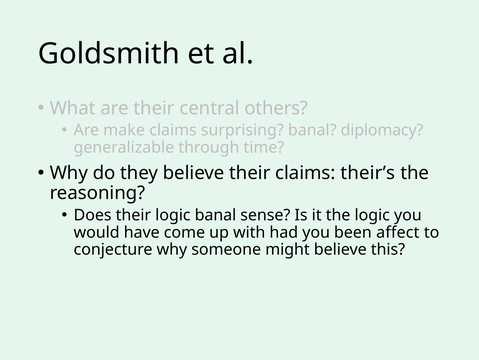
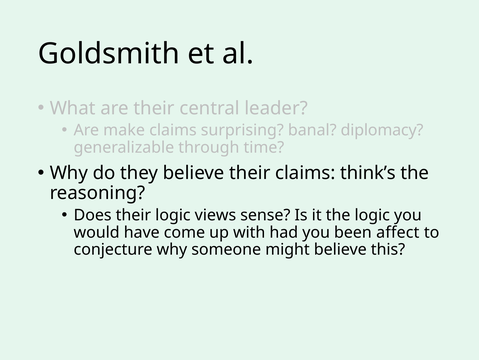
others: others -> leader
their’s: their’s -> think’s
logic banal: banal -> views
